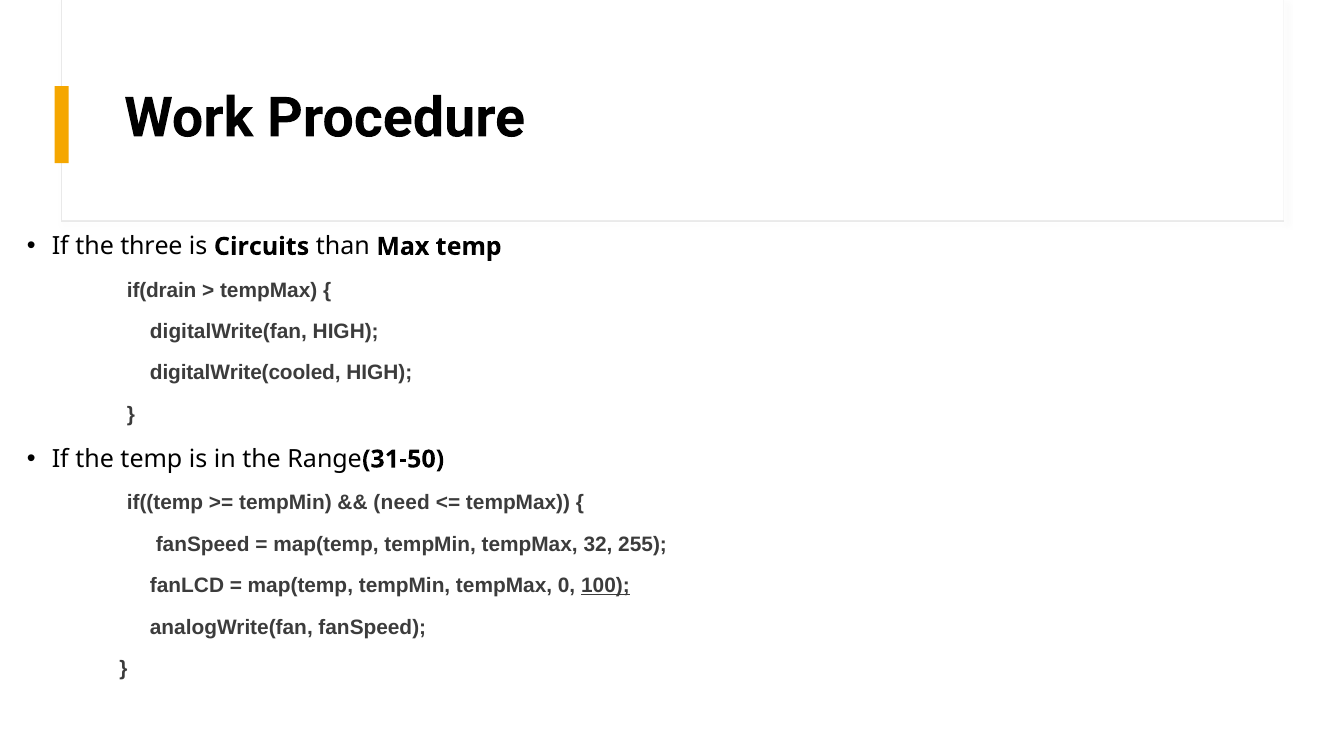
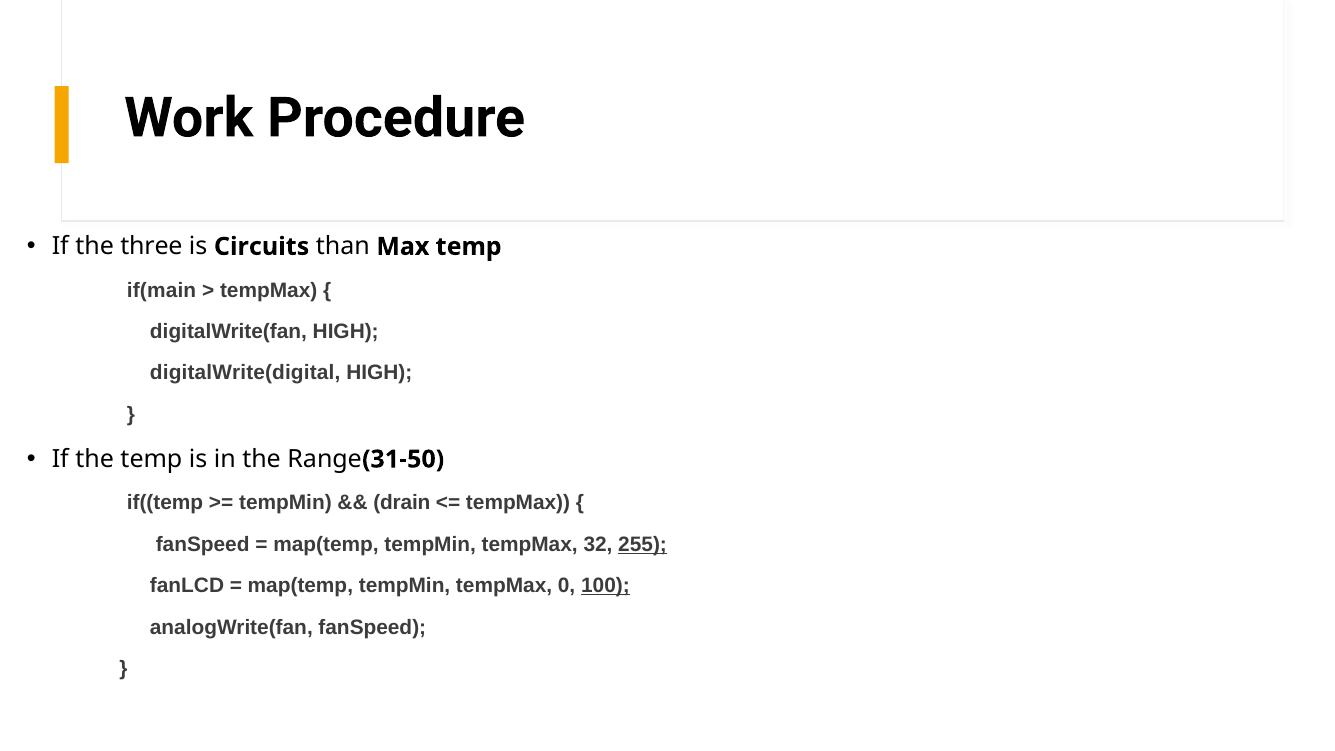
if(drain: if(drain -> if(main
digitalWrite(cooled: digitalWrite(cooled -> digitalWrite(digital
need: need -> drain
255 underline: none -> present
